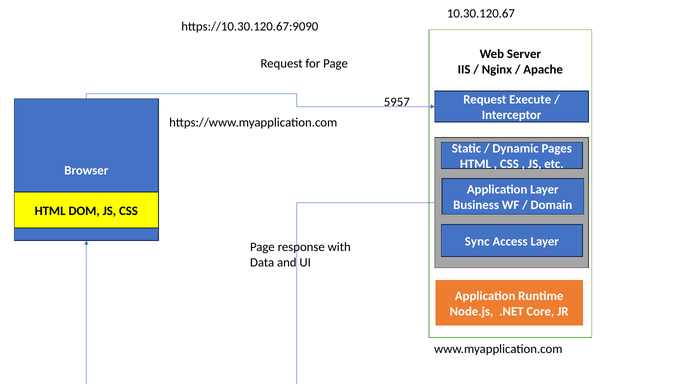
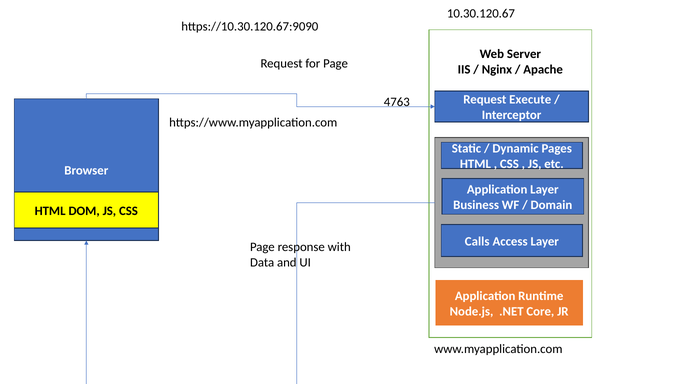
5957: 5957 -> 4763
Sync: Sync -> Calls
